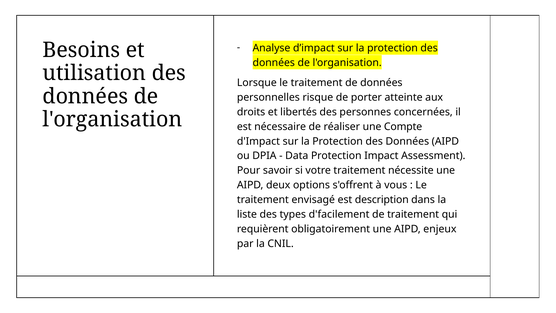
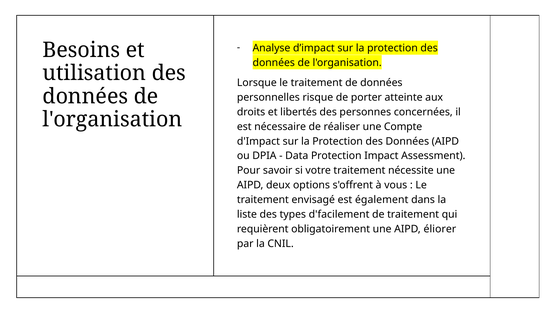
description: description -> également
enjeux: enjeux -> éliorer
